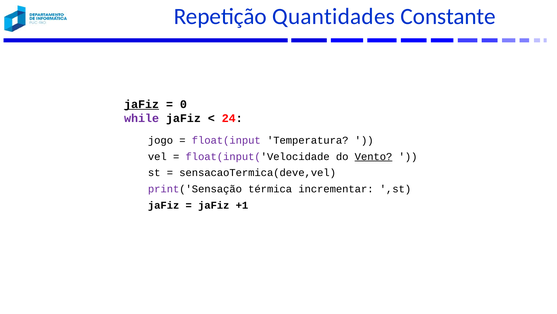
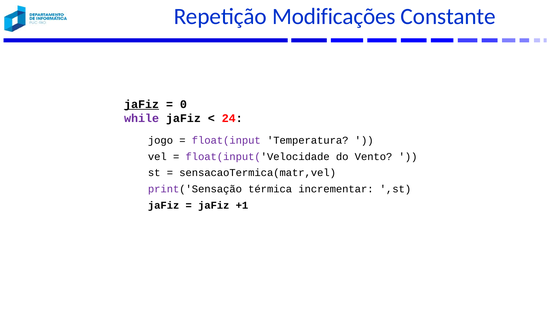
Quantidades: Quantidades -> Modificações
Vento underline: present -> none
sensacaoTermica(deve,vel: sensacaoTermica(deve,vel -> sensacaoTermica(matr,vel
